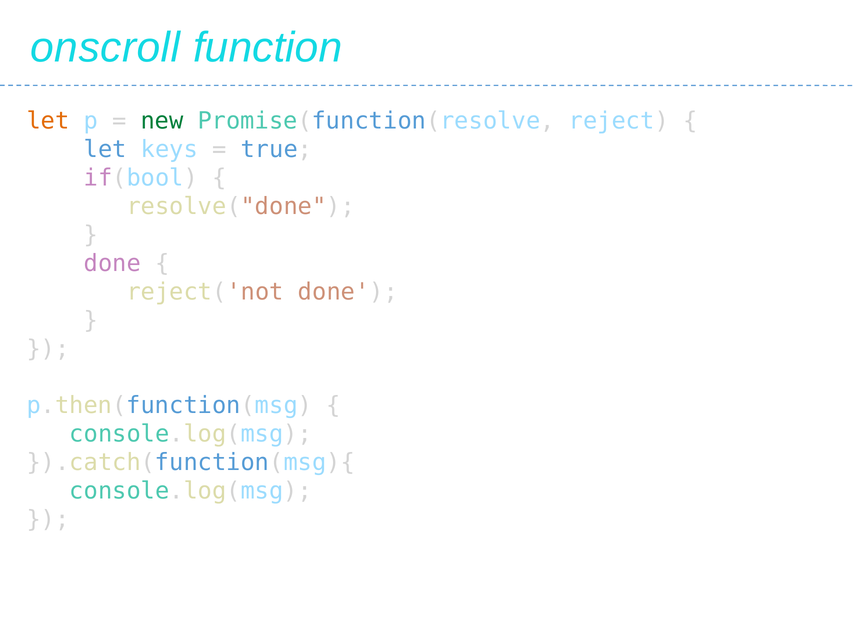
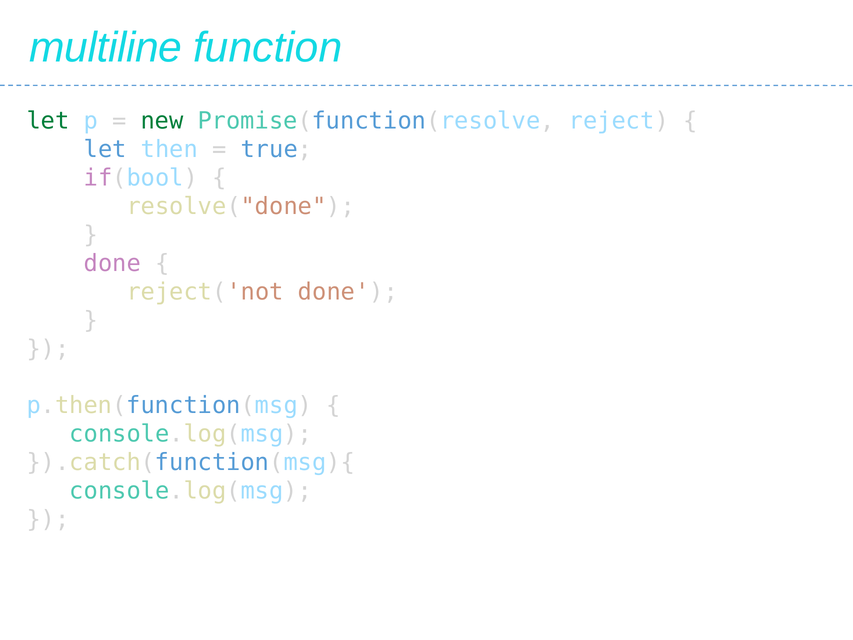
onscroll: onscroll -> multiline
let at (48, 121) colour: orange -> green
keys: keys -> then
